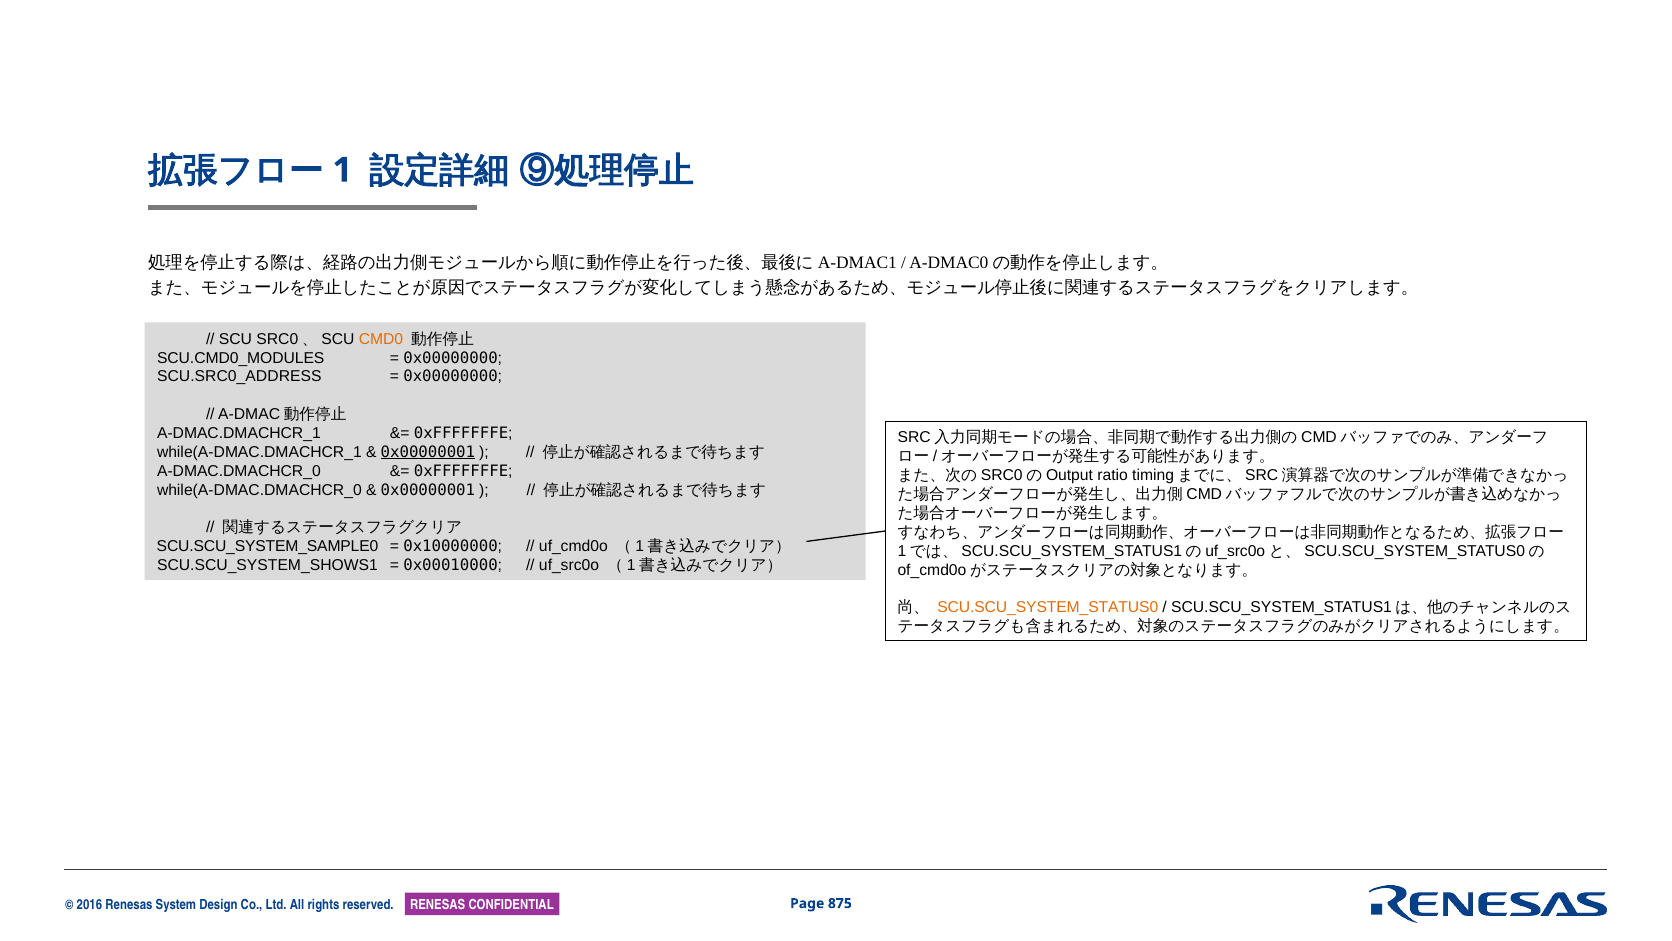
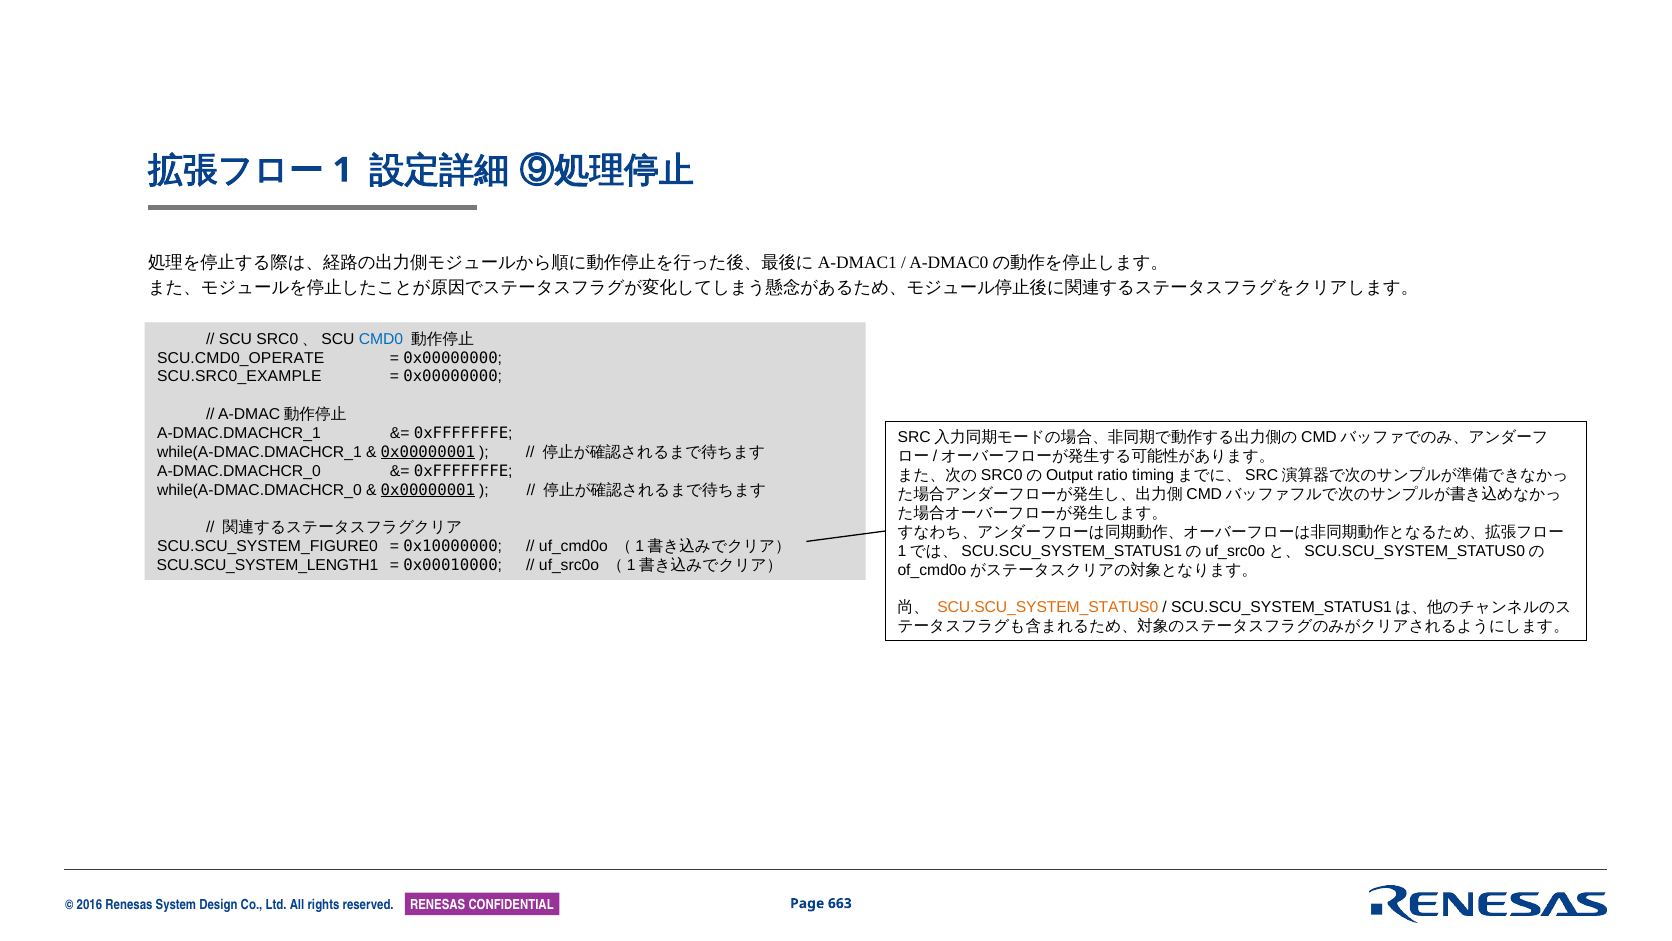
CMD0 colour: orange -> blue
SCU.CMD0_MODULES: SCU.CMD0_MODULES -> SCU.CMD0_OPERATE
SCU.SRC0_ADDRESS: SCU.SRC0_ADDRESS -> SCU.SRC0_EXAMPLE
0x00000001 at (428, 490) underline: none -> present
SCU.SCU_SYSTEM_SAMPLE0: SCU.SCU_SYSTEM_SAMPLE0 -> SCU.SCU_SYSTEM_FIGURE0
SCU.SCU_SYSTEM_SHOWS1: SCU.SCU_SYSTEM_SHOWS1 -> SCU.SCU_SYSTEM_LENGTH1
875: 875 -> 663
